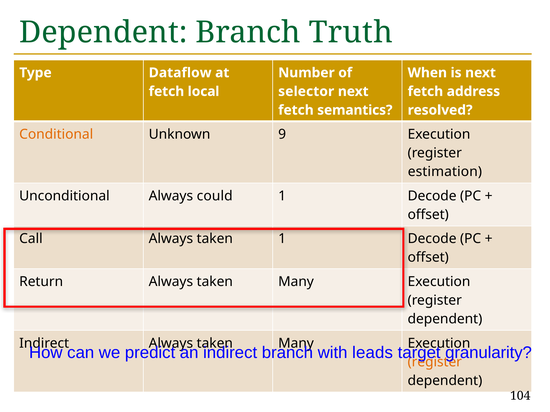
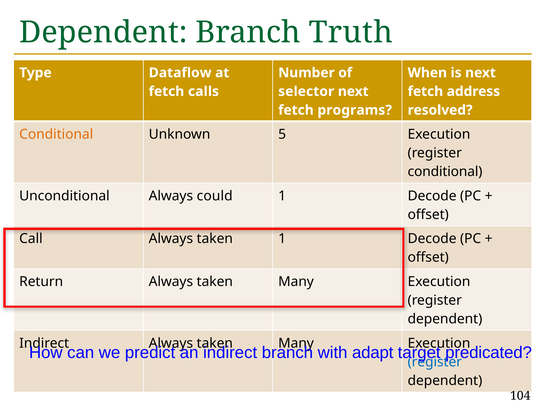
local: local -> calls
semantics: semantics -> programs
9: 9 -> 5
estimation at (445, 172): estimation -> conditional
leads: leads -> adapt
granularity: granularity -> predicated
register at (435, 362) colour: orange -> blue
